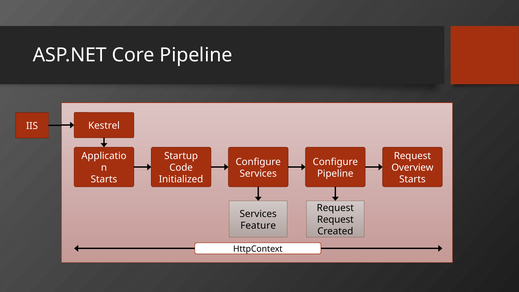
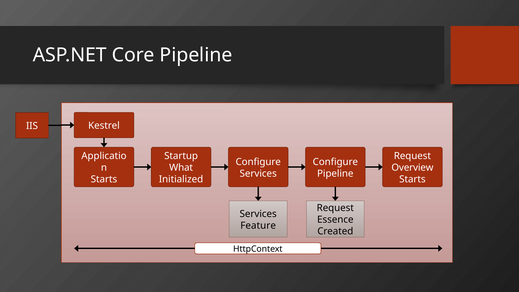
Code: Code -> What
Request at (335, 220): Request -> Essence
